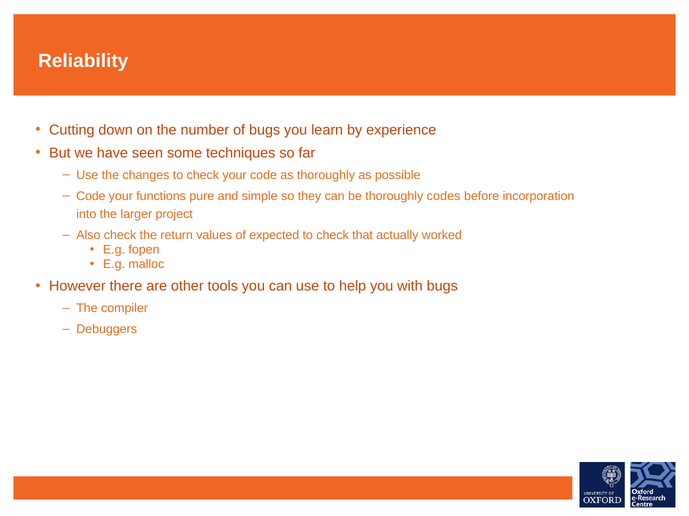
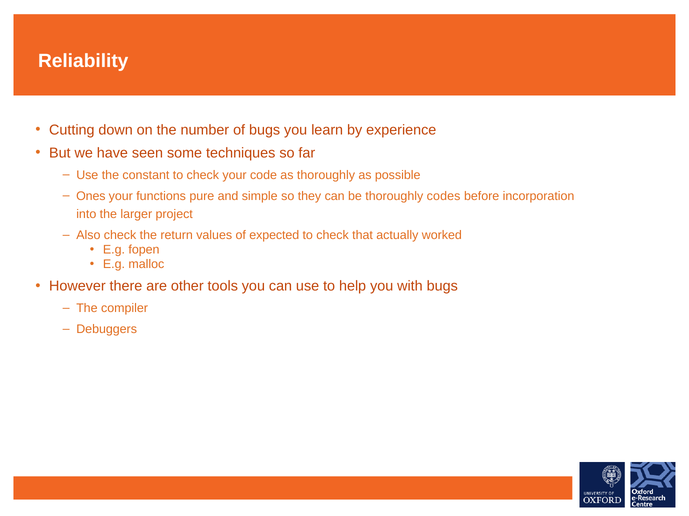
changes: changes -> constant
Code at (91, 196): Code -> Ones
